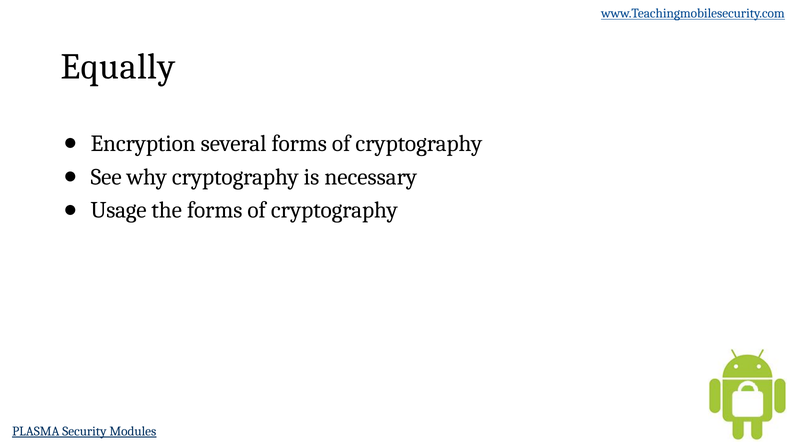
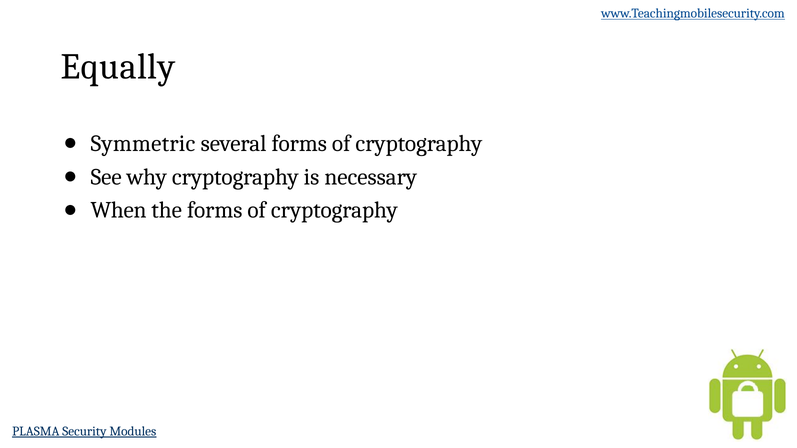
Encryption: Encryption -> Symmetric
Usage: Usage -> When
